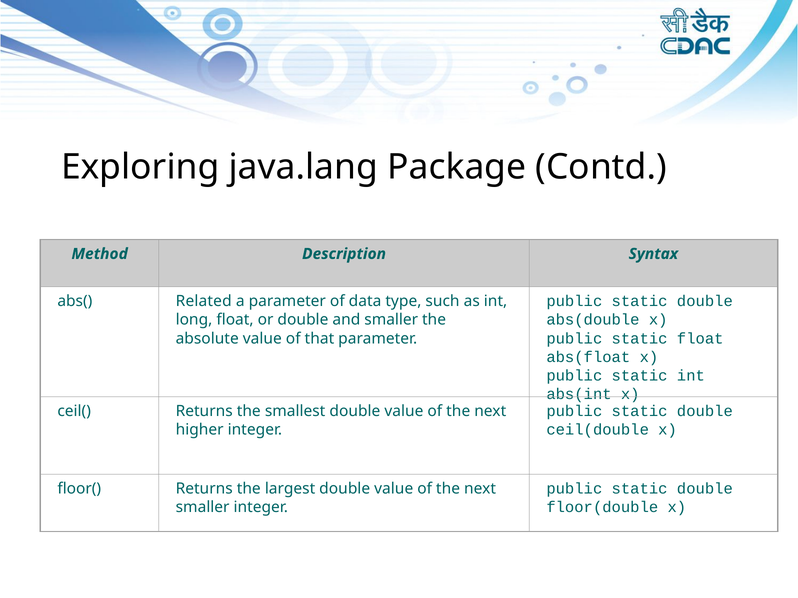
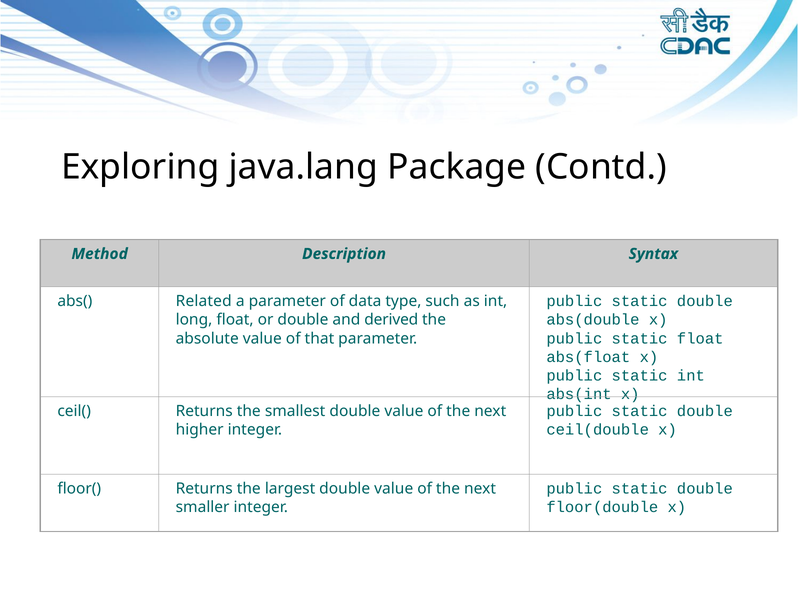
and smaller: smaller -> derived
